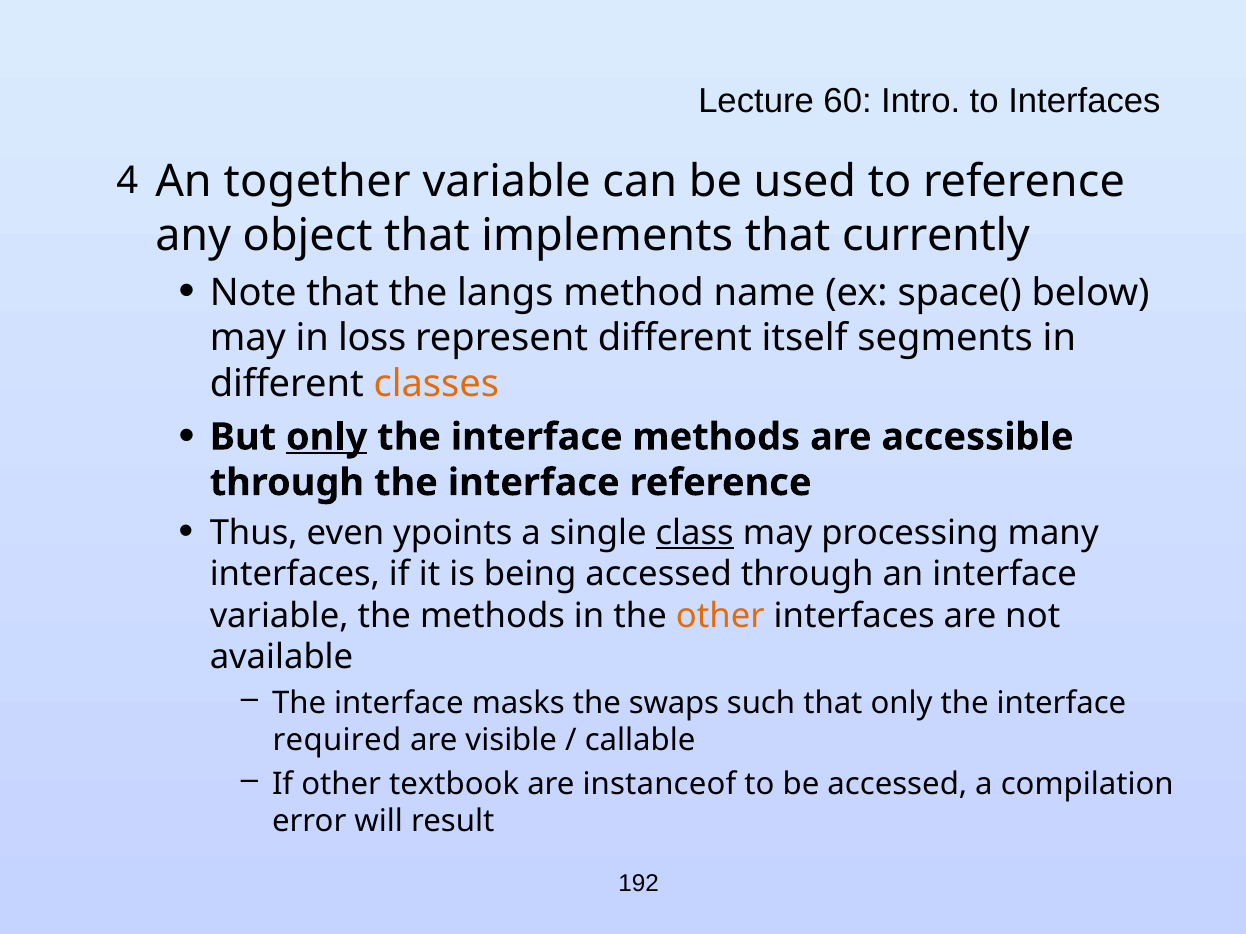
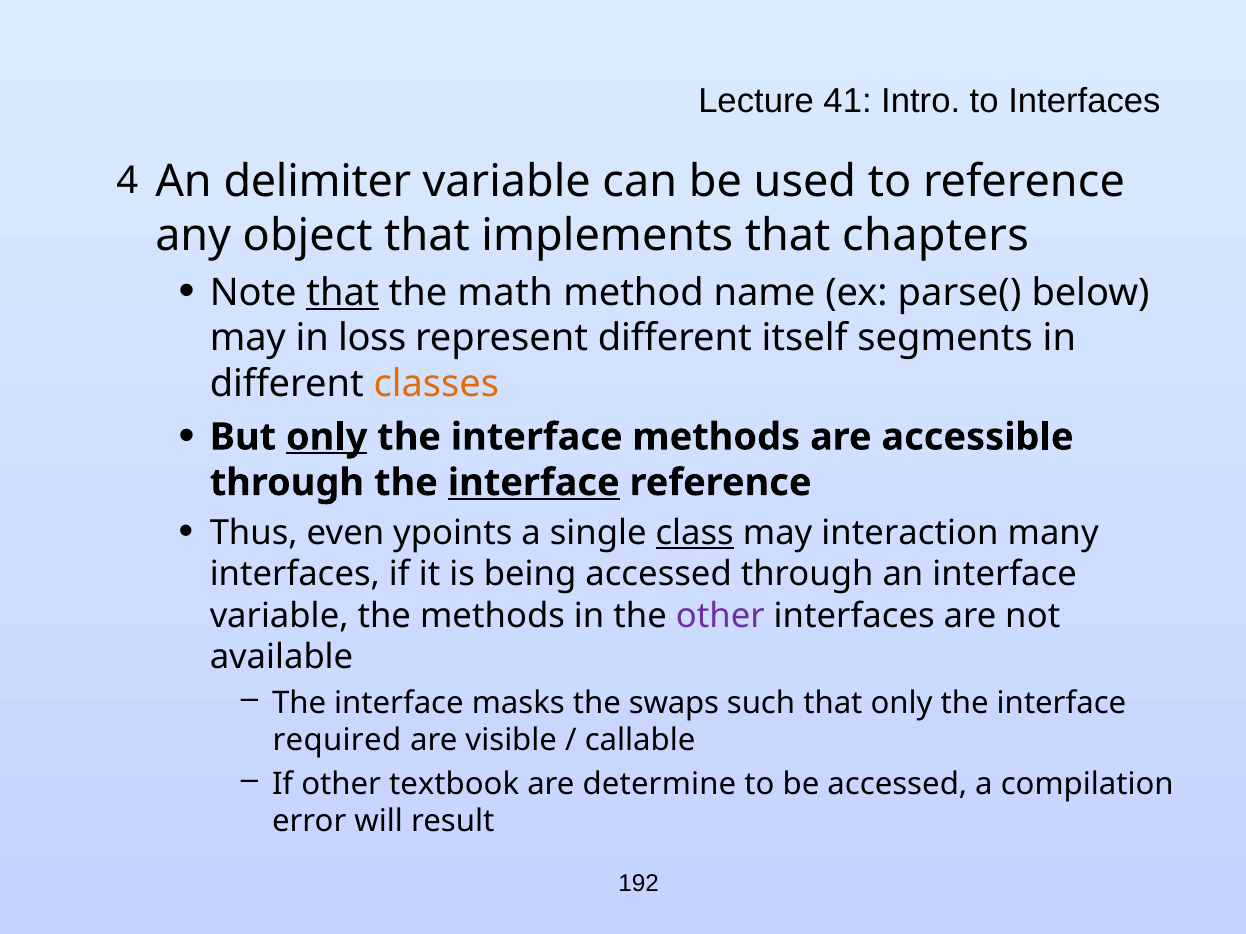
60: 60 -> 41
together: together -> delimiter
currently: currently -> chapters
that at (343, 293) underline: none -> present
langs: langs -> math
space(: space( -> parse(
interface at (534, 483) underline: none -> present
processing: processing -> interaction
other at (720, 616) colour: orange -> purple
instanceof: instanceof -> determine
